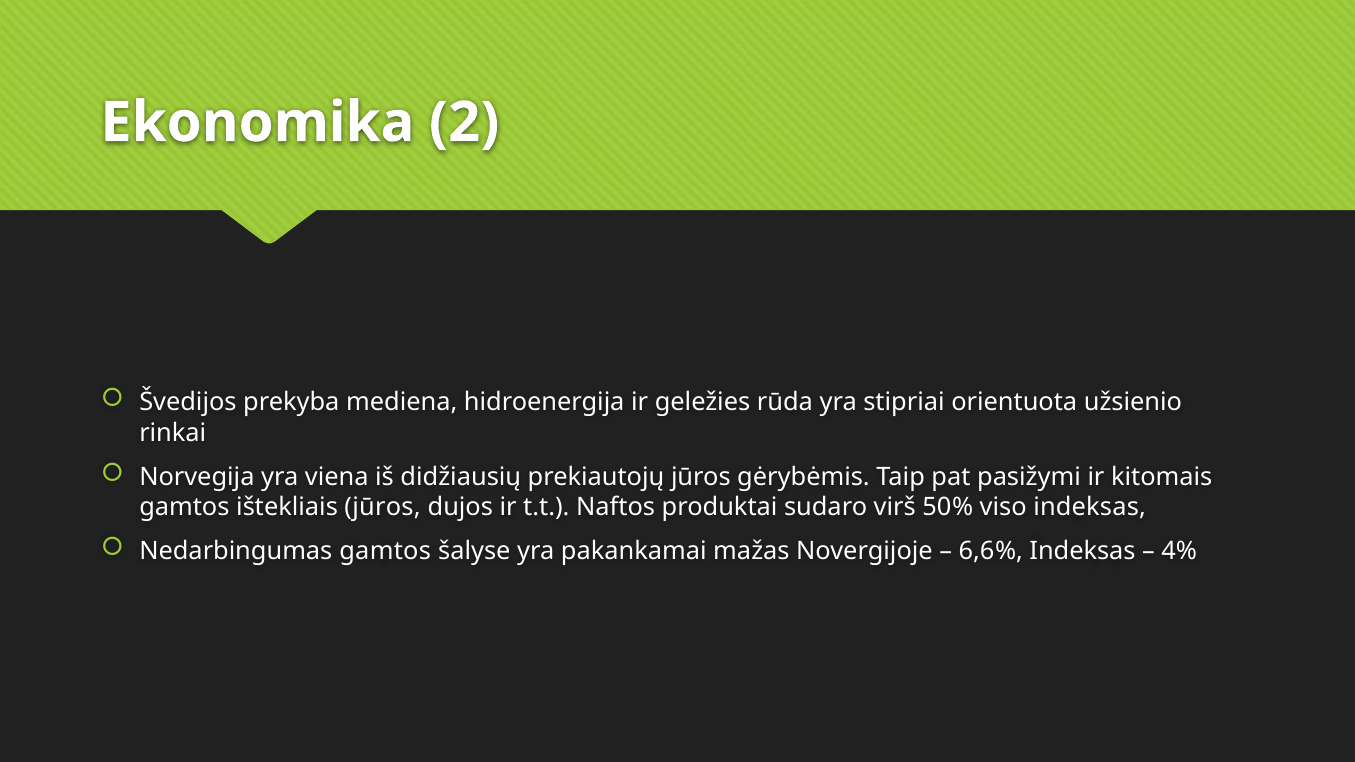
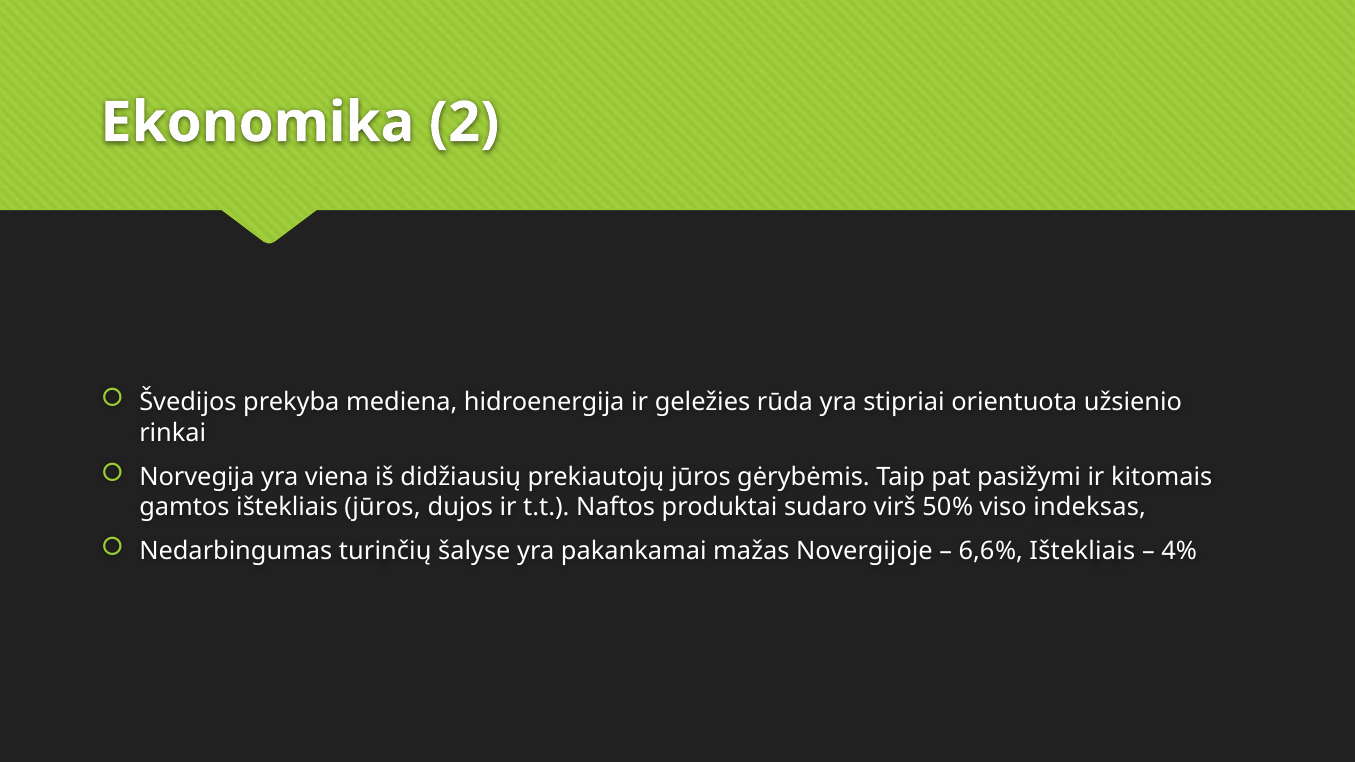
Nedarbingumas gamtos: gamtos -> turinčių
6,6% Indeksas: Indeksas -> Ištekliais
